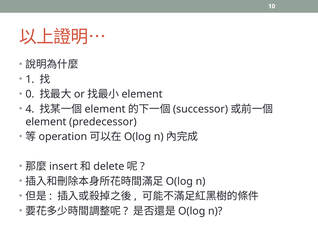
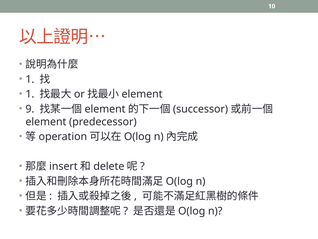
0 at (30, 94): 0 -> 1
4: 4 -> 9
